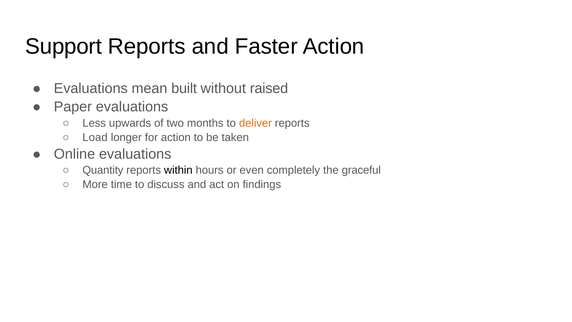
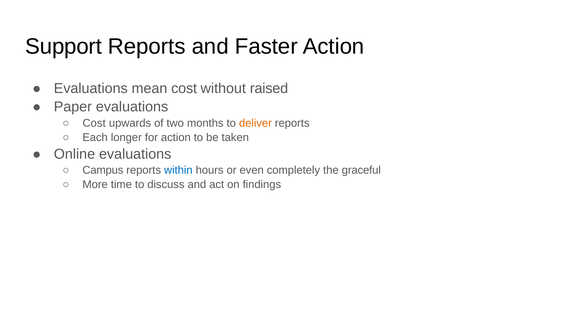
mean built: built -> cost
Less at (94, 123): Less -> Cost
Load: Load -> Each
Quantity: Quantity -> Campus
within colour: black -> blue
